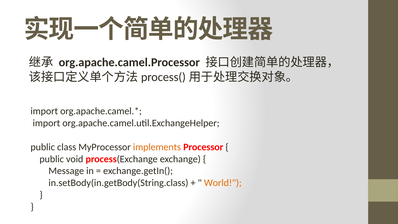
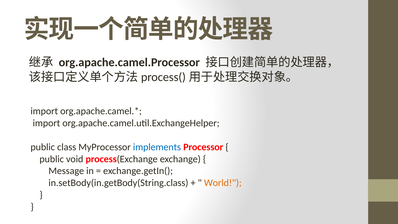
implements colour: orange -> blue
